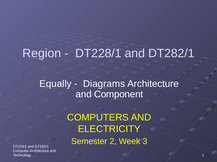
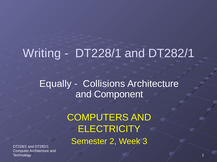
Region: Region -> Writing
Diagrams: Diagrams -> Collisions
